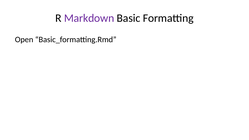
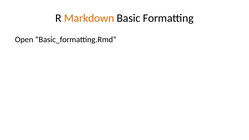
Markdown colour: purple -> orange
